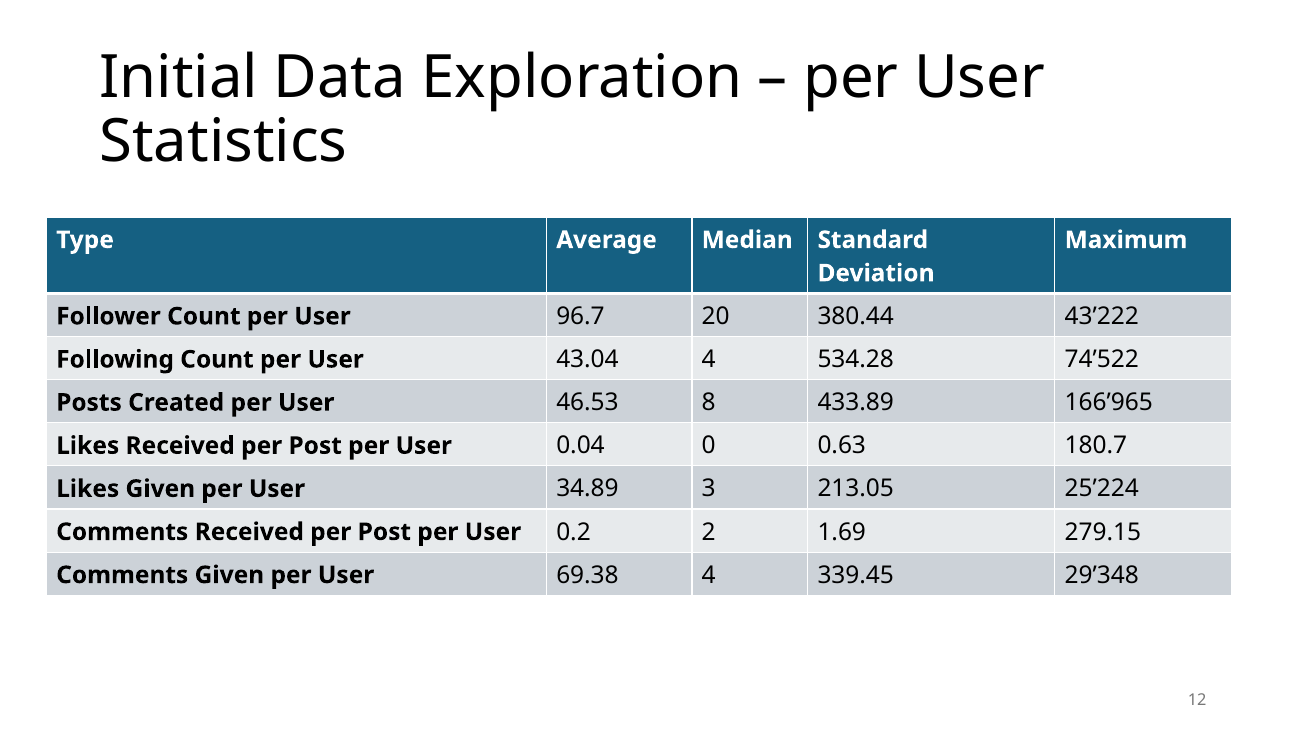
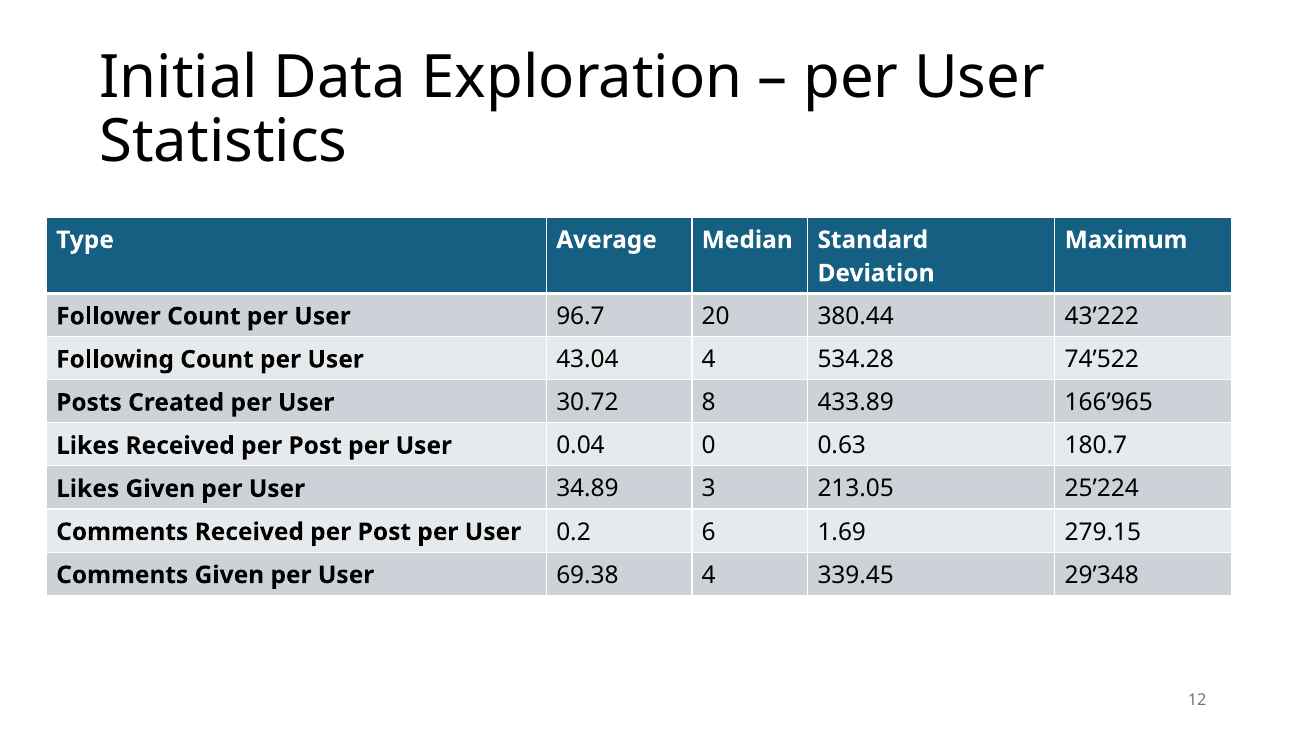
46.53: 46.53 -> 30.72
2: 2 -> 6
